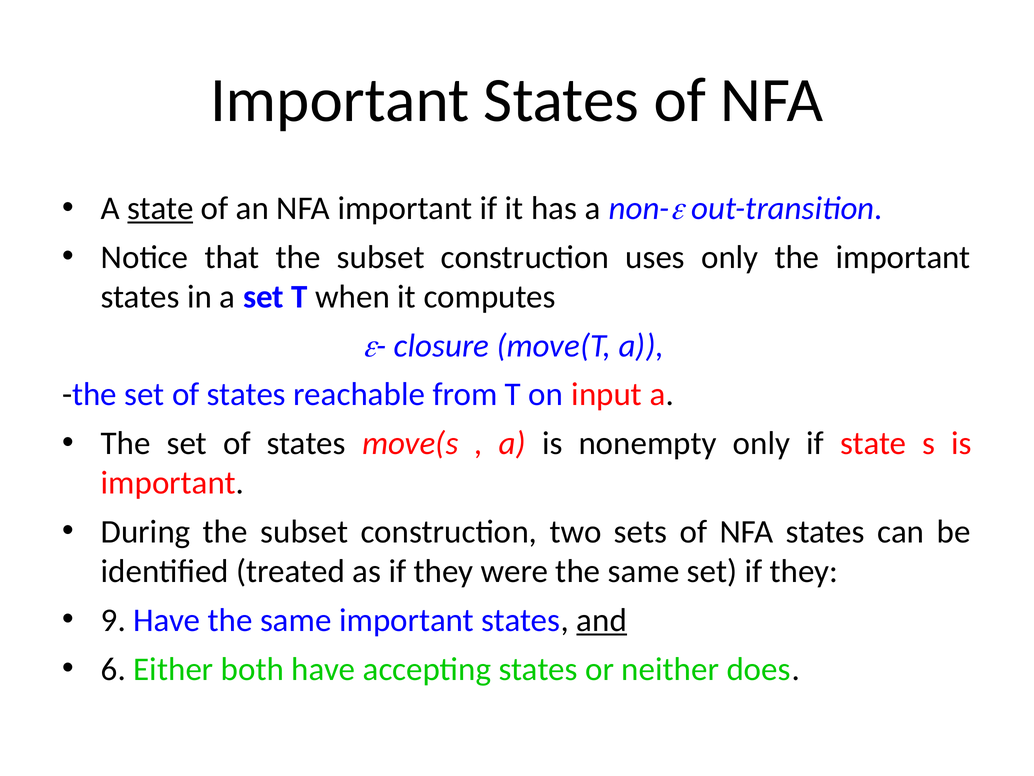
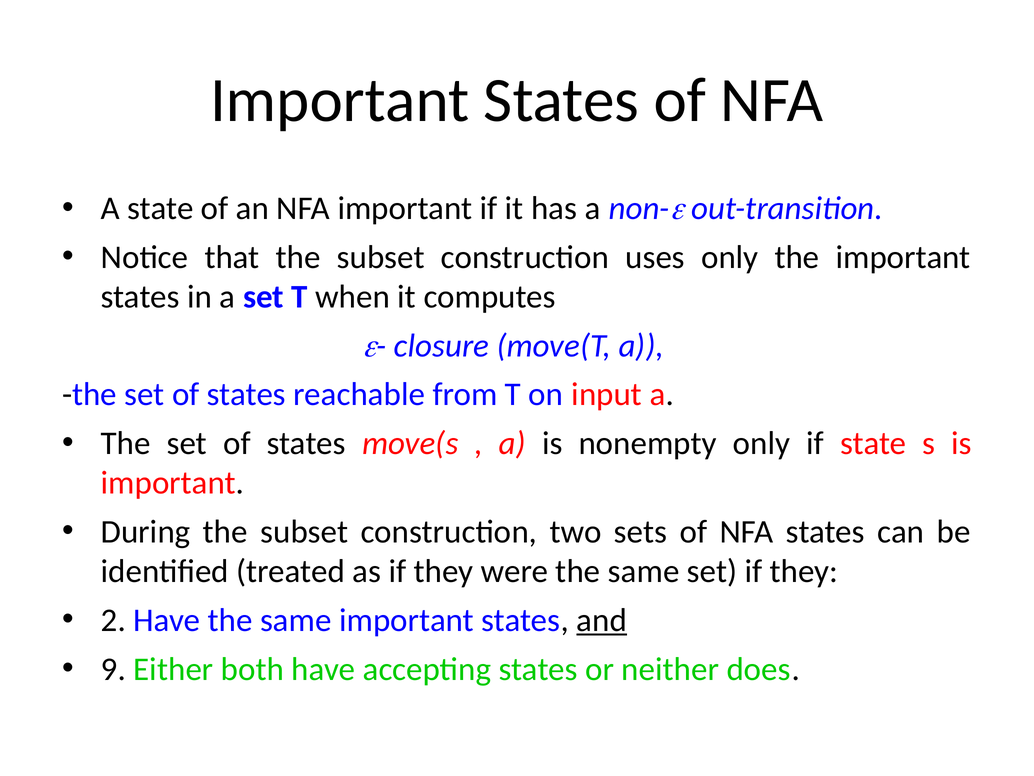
state at (160, 208) underline: present -> none
9: 9 -> 2
6: 6 -> 9
